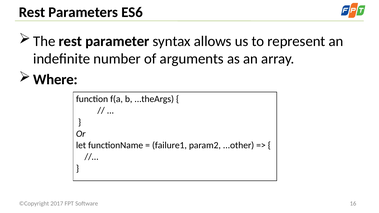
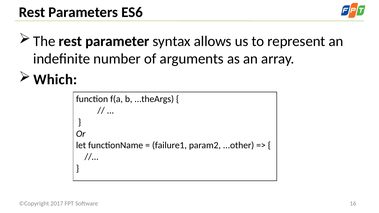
Where: Where -> Which
